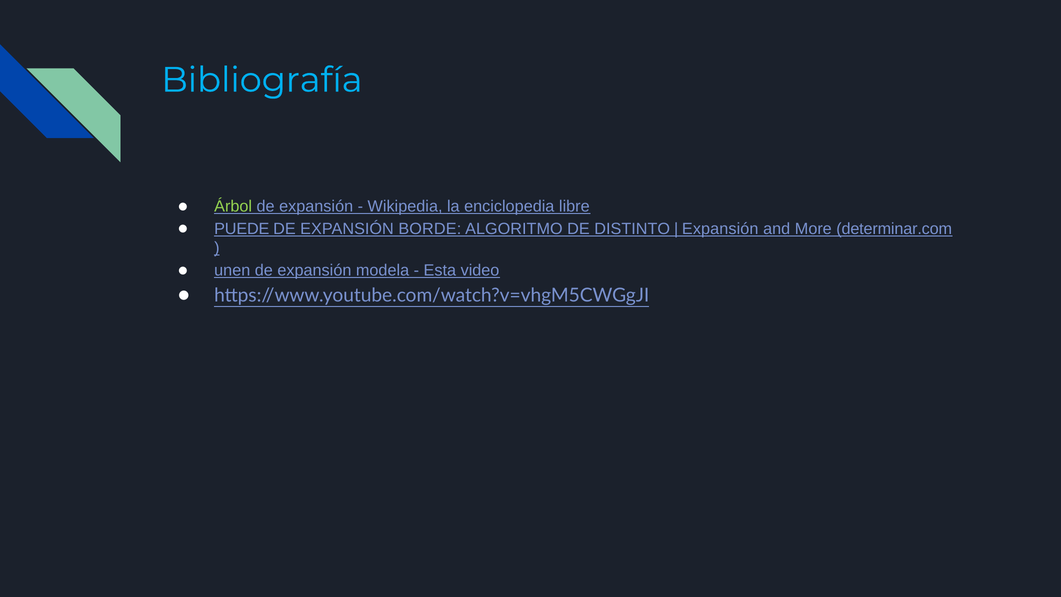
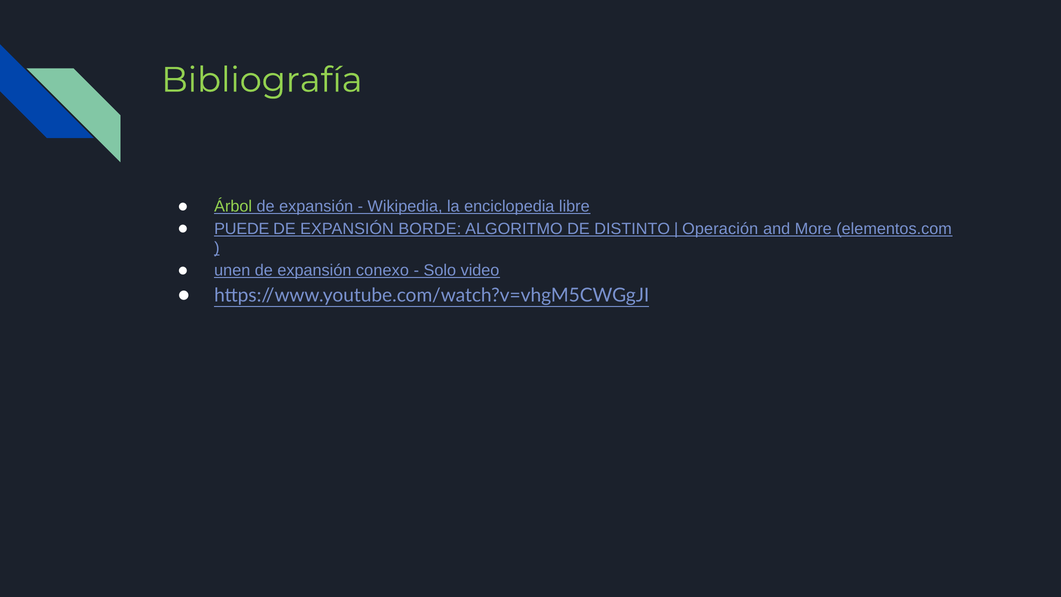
Bibliografía colour: light blue -> light green
Expansión at (720, 229): Expansión -> Operación
determinar.com: determinar.com -> elementos.com
modela: modela -> conexo
Esta: Esta -> Solo
